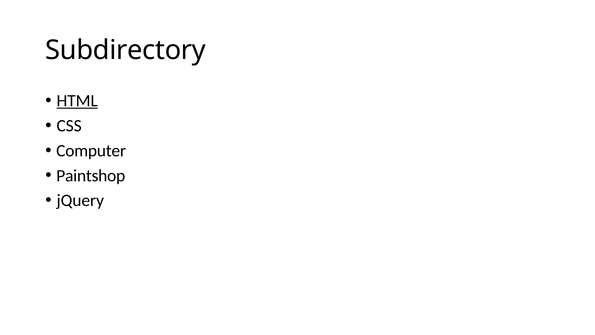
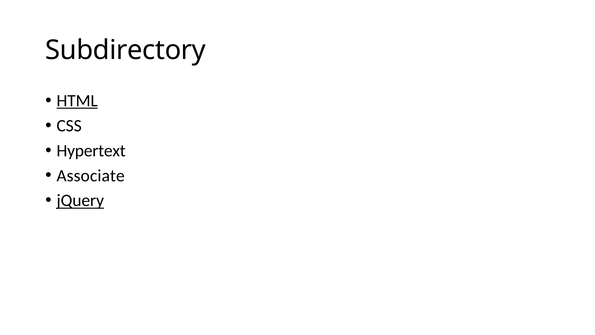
Computer: Computer -> Hypertext
Paintshop: Paintshop -> Associate
jQuery underline: none -> present
